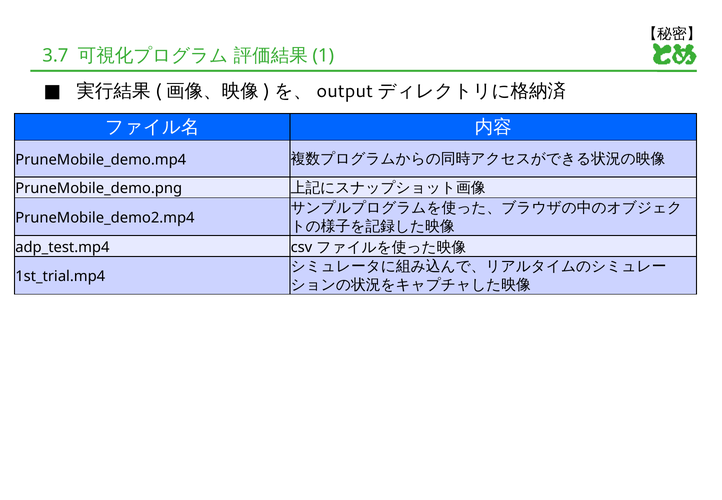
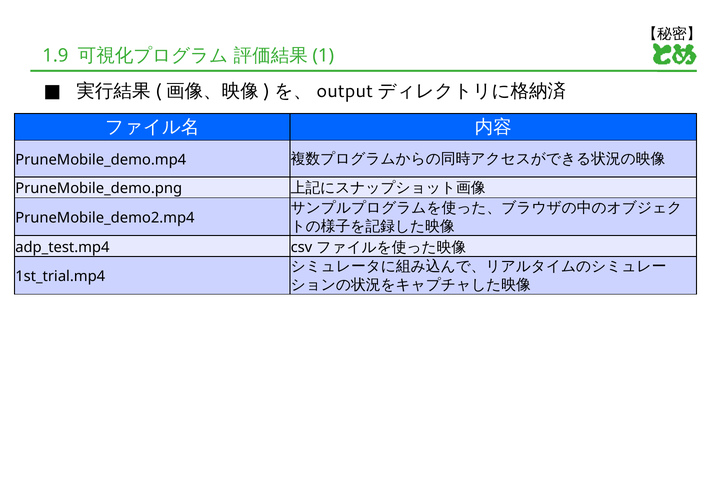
3.7: 3.7 -> 1.9
